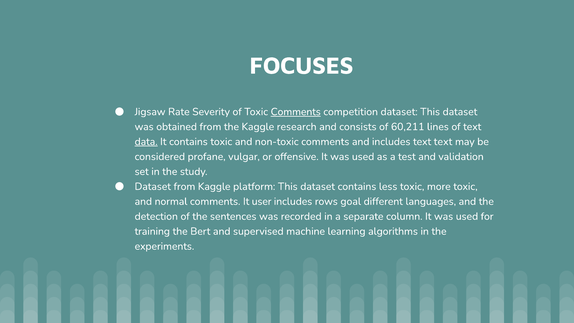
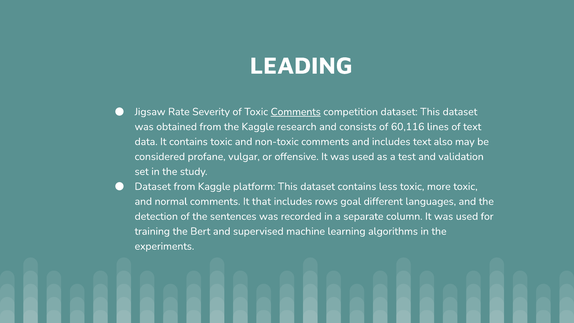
FOCUSES: FOCUSES -> LEADING
60,211: 60,211 -> 60,116
data underline: present -> none
text text: text -> also
user: user -> that
